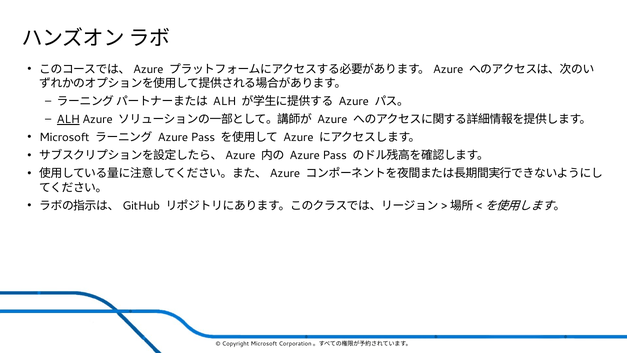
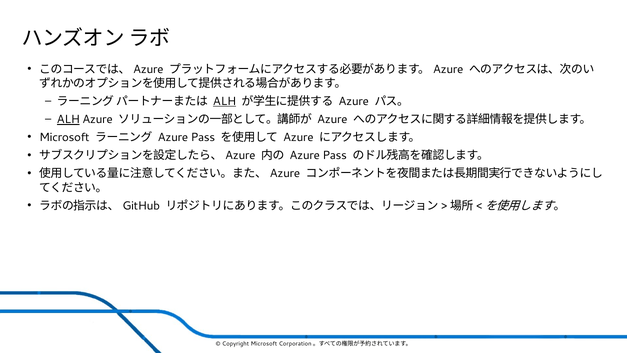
ALH at (225, 101) underline: none -> present
